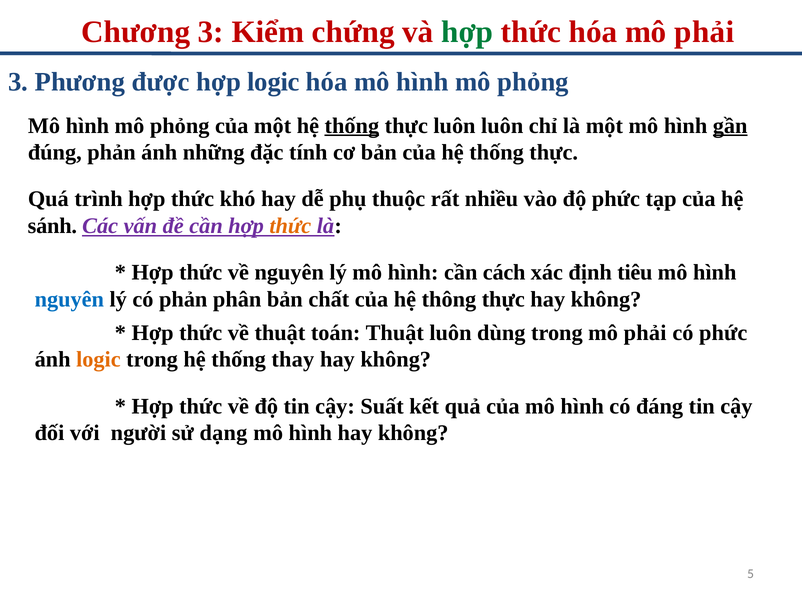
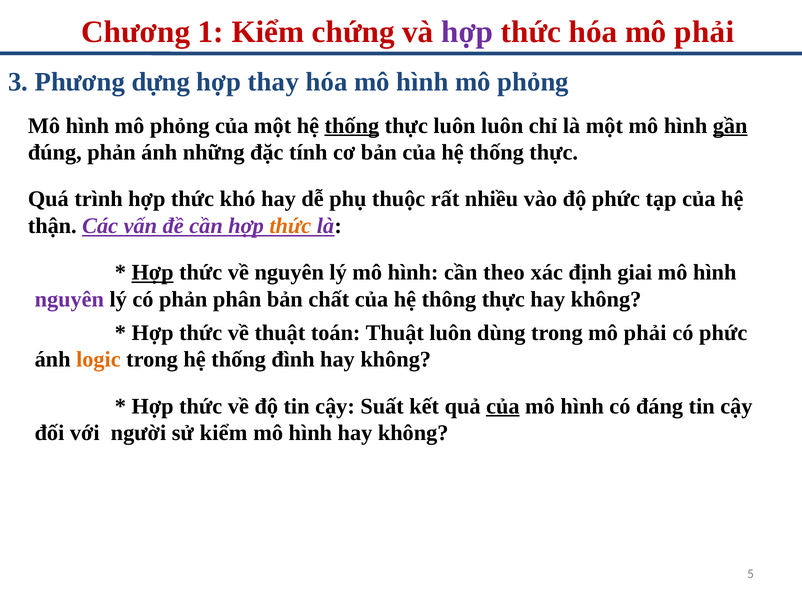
Chương 3: 3 -> 1
hợp at (467, 32) colour: green -> purple
được: được -> dựng
hợp logic: logic -> thay
sánh: sánh -> thận
Hợp at (153, 273) underline: none -> present
cách: cách -> theo
tiêu: tiêu -> giai
nguyên at (69, 300) colour: blue -> purple
thay: thay -> đình
của at (503, 406) underline: none -> present
sử dạng: dạng -> kiểm
